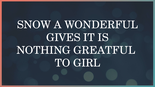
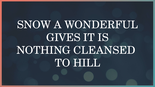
GREATFUL: GREATFUL -> CLEANSED
GIRL: GIRL -> HILL
